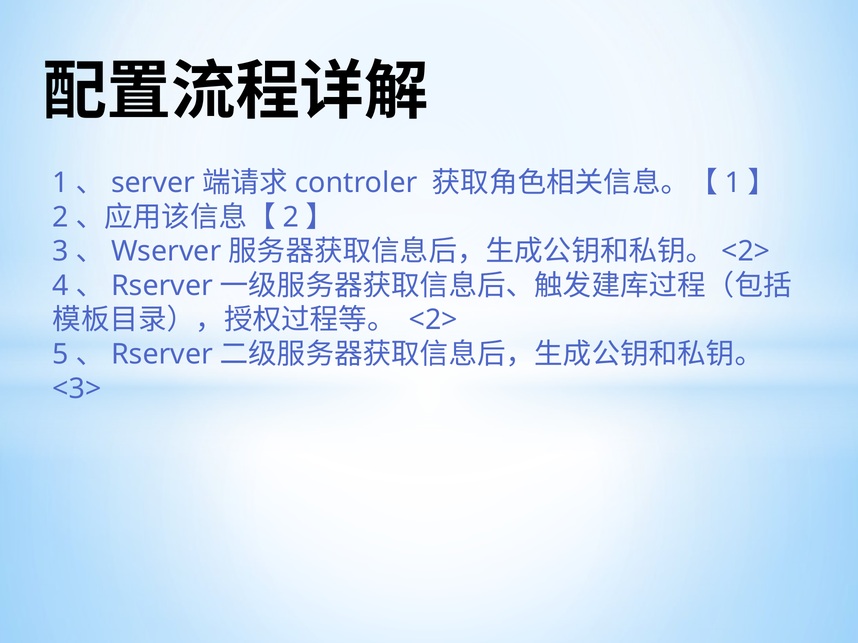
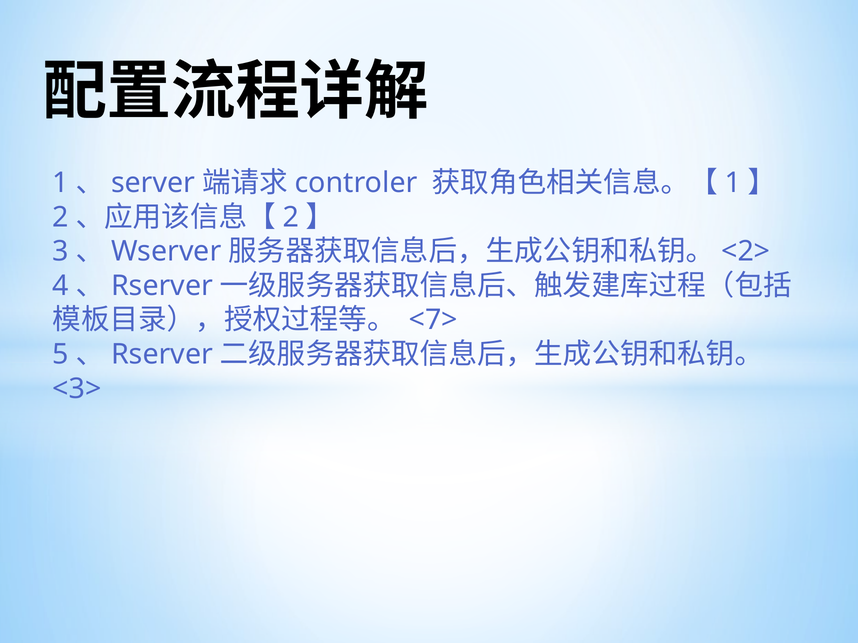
<2> at (433, 320): <2> -> <7>
